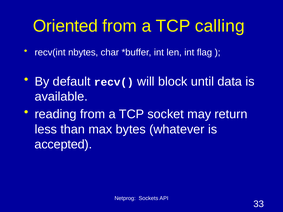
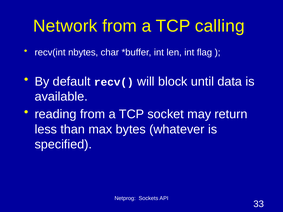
Oriented: Oriented -> Network
accepted: accepted -> specified
